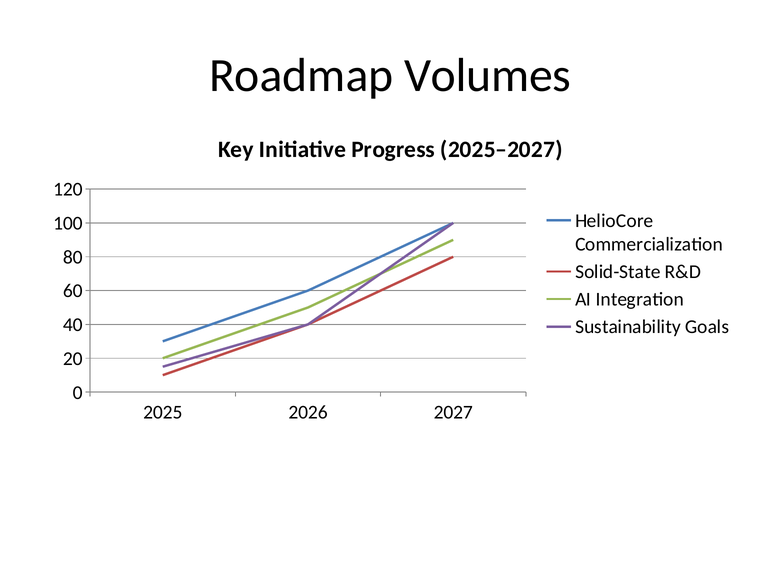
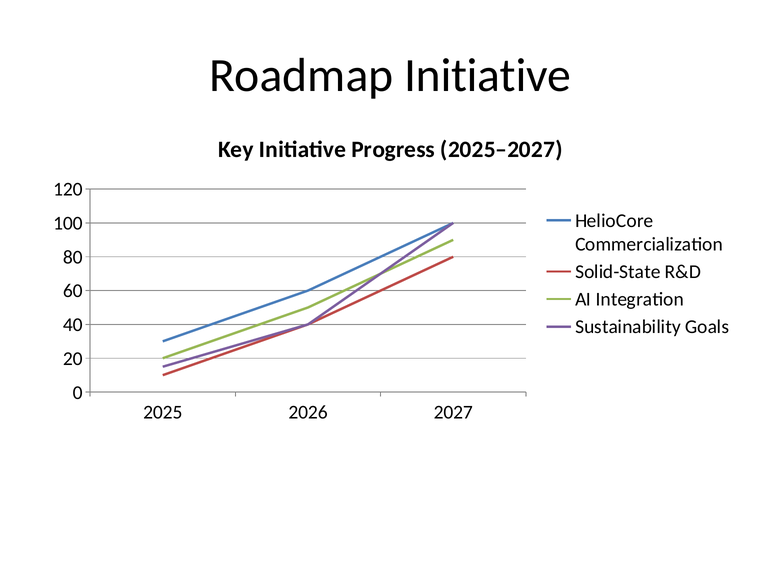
Roadmap Volumes: Volumes -> Initiative
